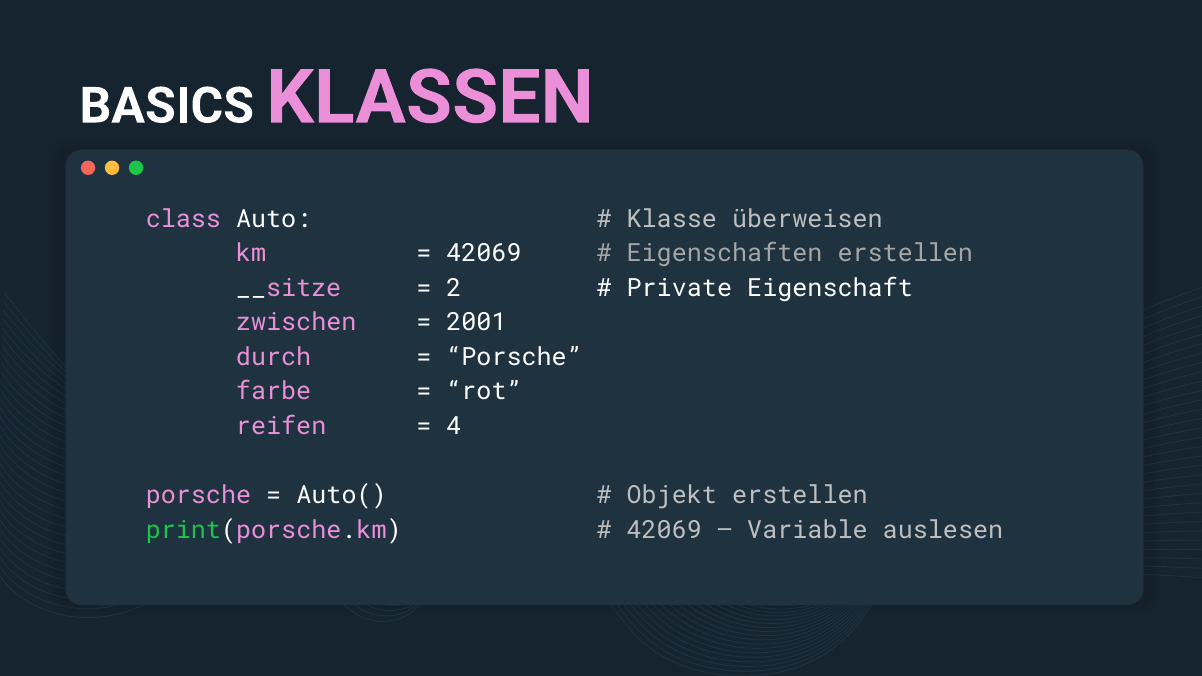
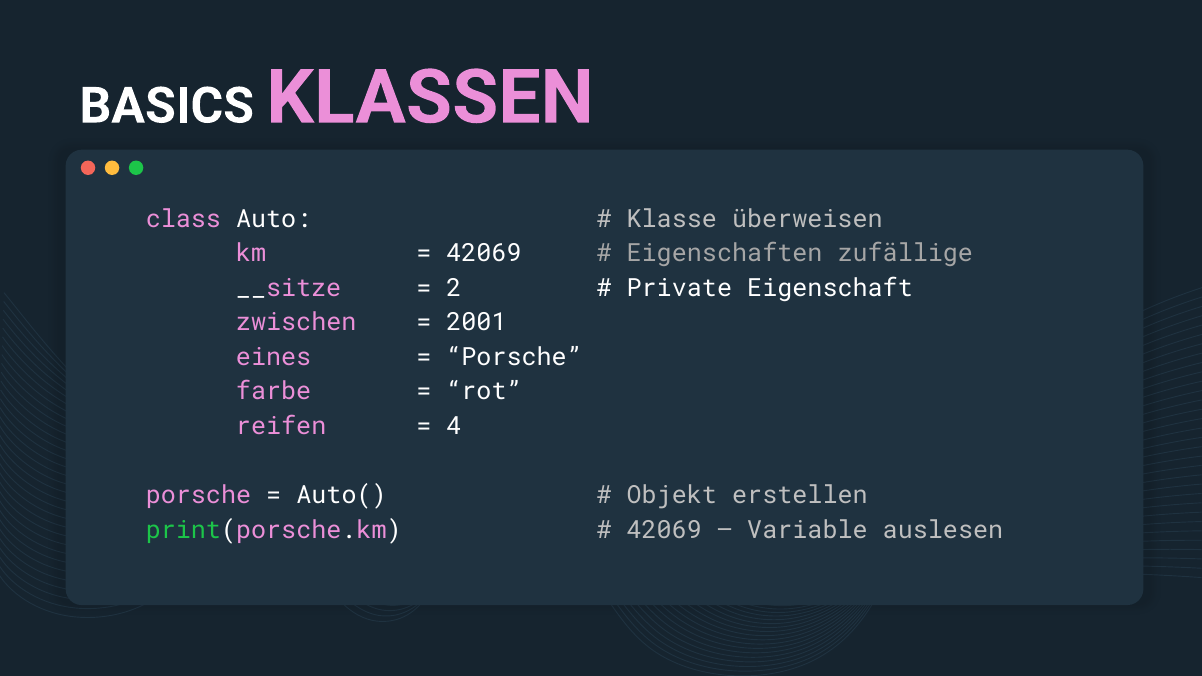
Eigenschaften erstellen: erstellen -> zufällige
durch: durch -> eines
